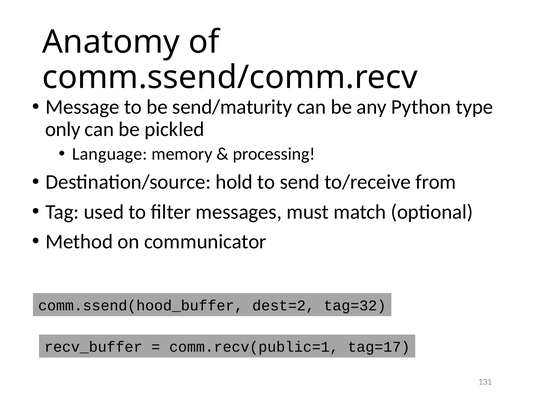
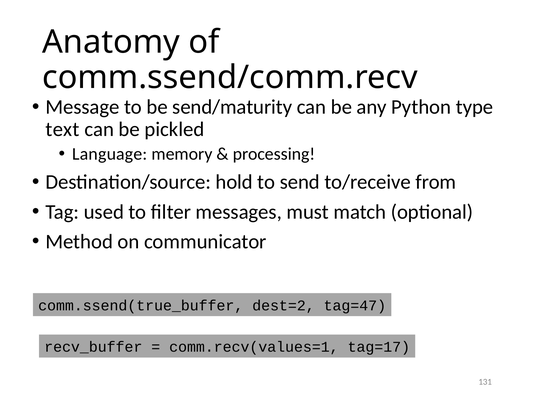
only: only -> text
comm.ssend(hood_buffer: comm.ssend(hood_buffer -> comm.ssend(true_buffer
tag=32: tag=32 -> tag=47
comm.recv(public=1: comm.recv(public=1 -> comm.recv(values=1
